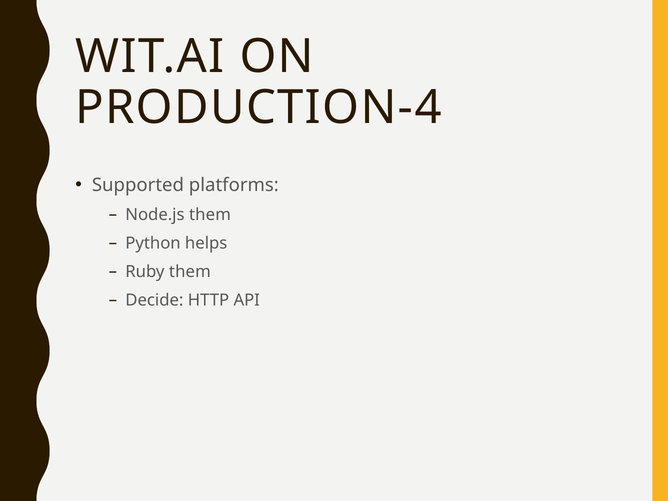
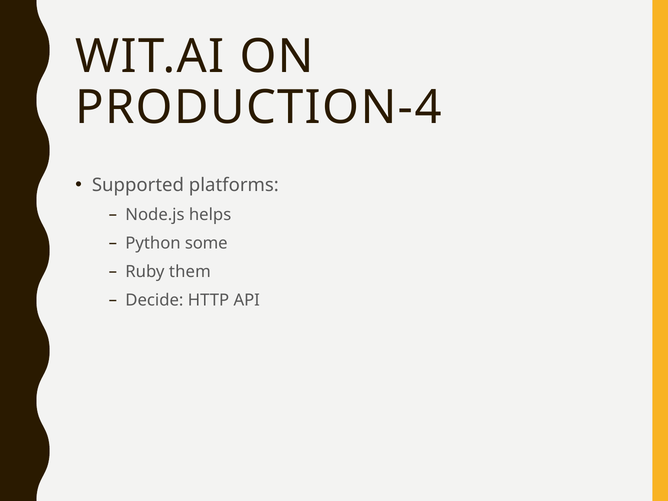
Node.js them: them -> helps
helps: helps -> some
